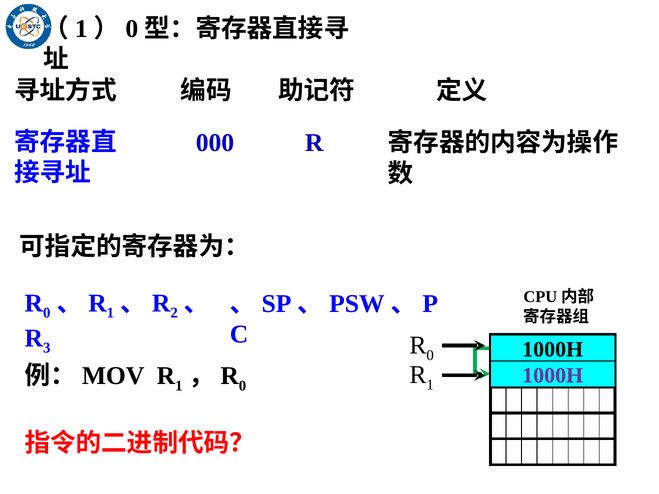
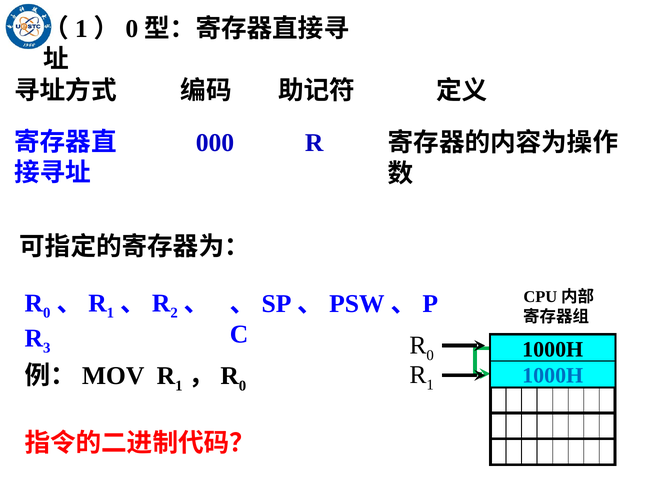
1000H at (553, 376) colour: purple -> blue
